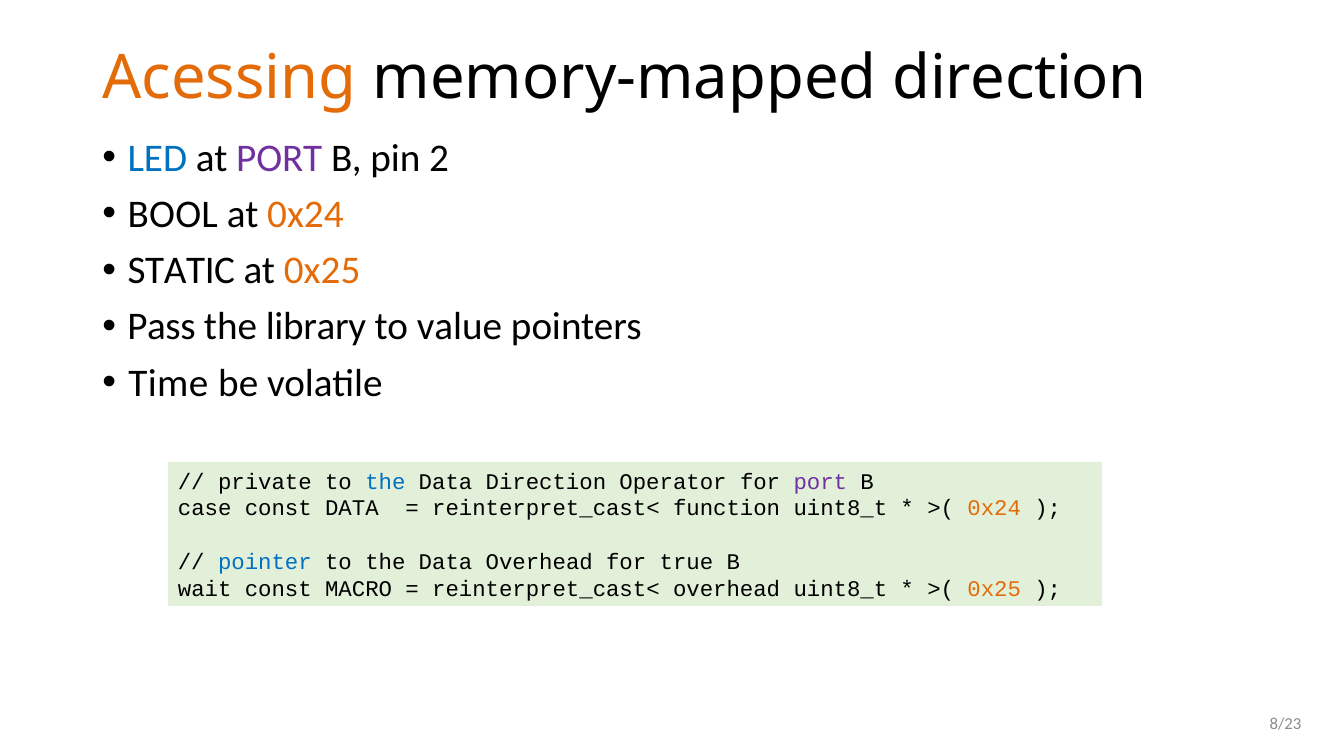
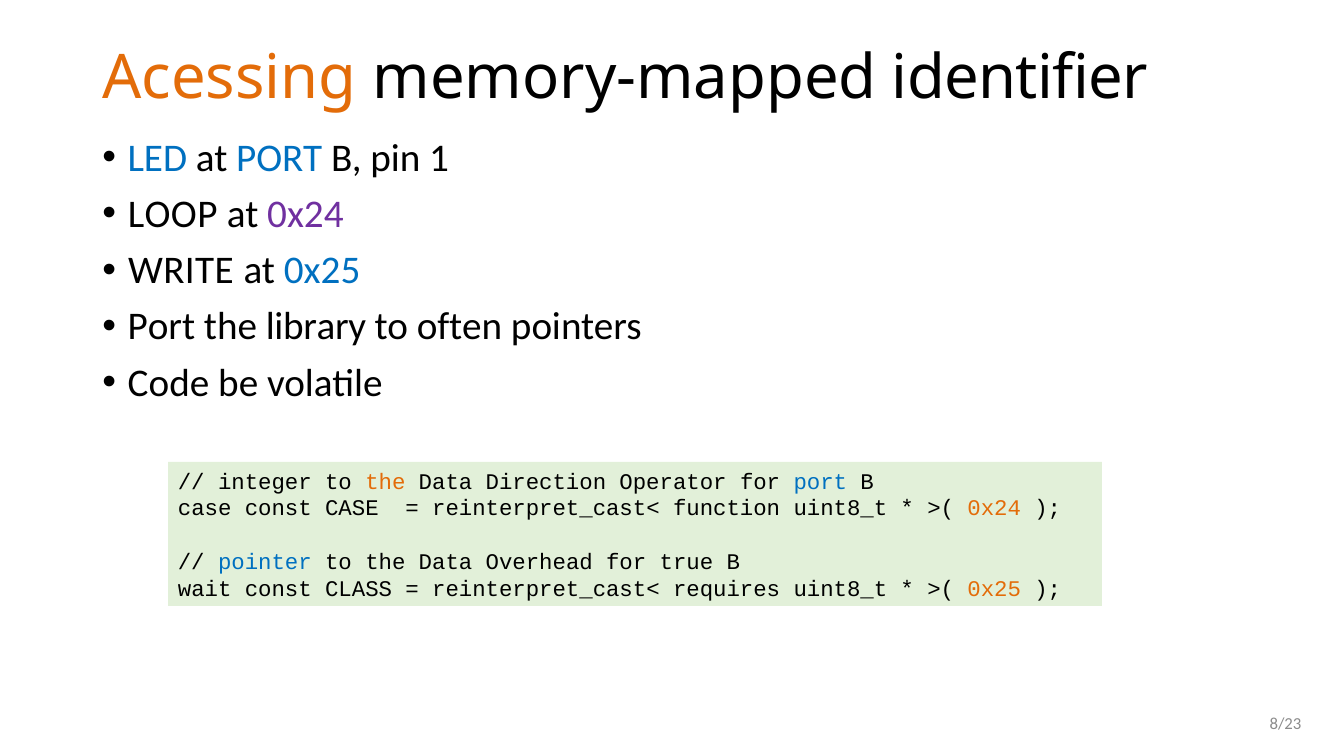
memory-mapped direction: direction -> identifier
PORT at (279, 158) colour: purple -> blue
2: 2 -> 1
BOOL: BOOL -> LOOP
0x24 at (305, 215) colour: orange -> purple
STATIC: STATIC -> WRITE
0x25 at (322, 271) colour: orange -> blue
Pass at (162, 327): Pass -> Port
value: value -> often
Time: Time -> Code
private: private -> integer
the at (385, 482) colour: blue -> orange
port at (820, 482) colour: purple -> blue
const DATA: DATA -> CASE
MACRO: MACRO -> CLASS
reinterpret_cast< overhead: overhead -> requires
